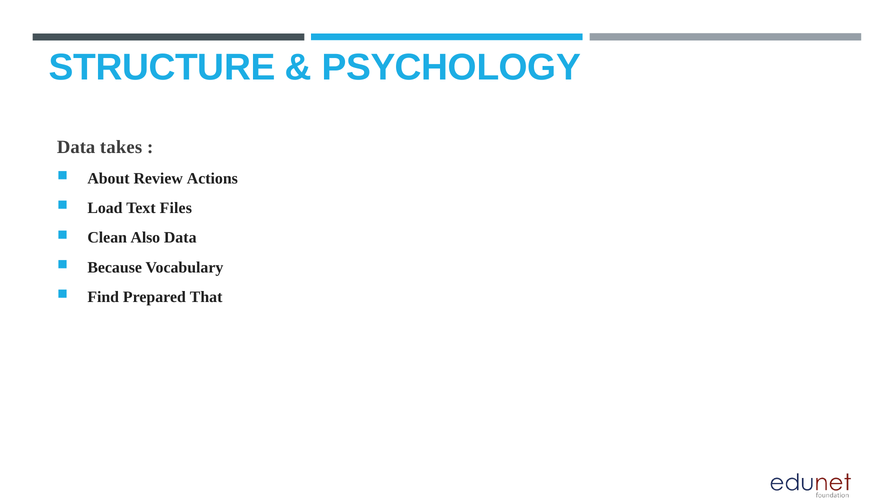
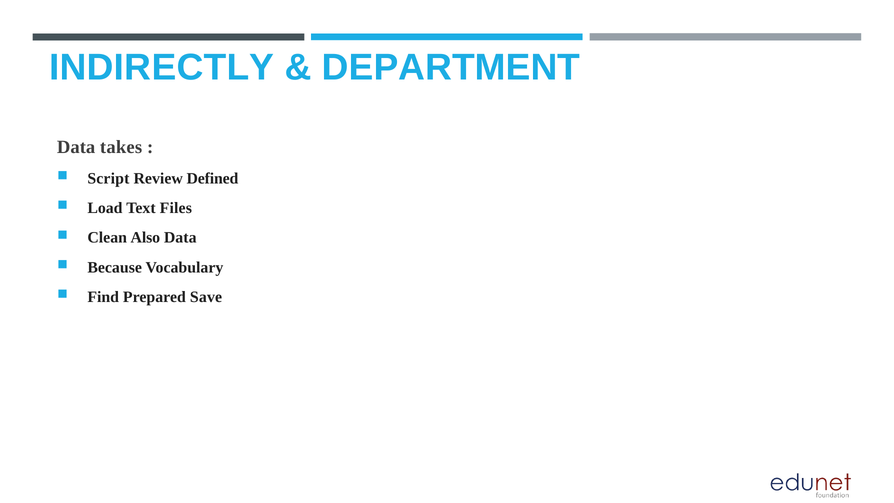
STRUCTURE: STRUCTURE -> INDIRECTLY
PSYCHOLOGY: PSYCHOLOGY -> DEPARTMENT
About: About -> Script
Actions: Actions -> Defined
That: That -> Save
